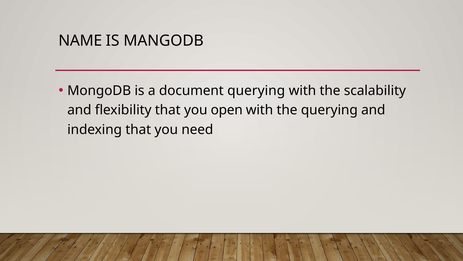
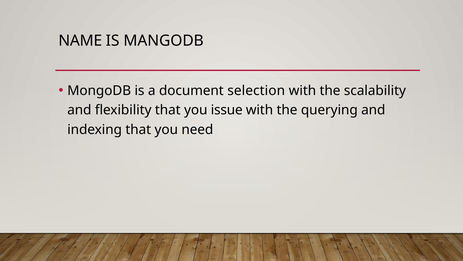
document querying: querying -> selection
open: open -> issue
